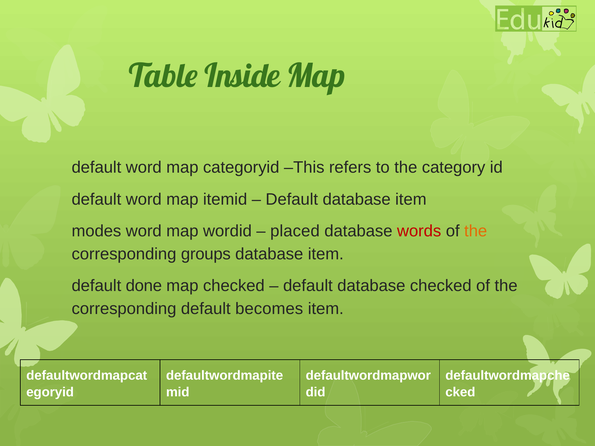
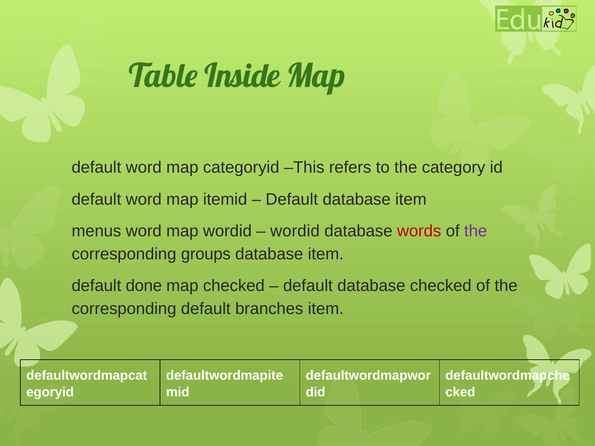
modes: modes -> menus
placed at (295, 231): placed -> wordid
the at (476, 231) colour: orange -> purple
becomes: becomes -> branches
